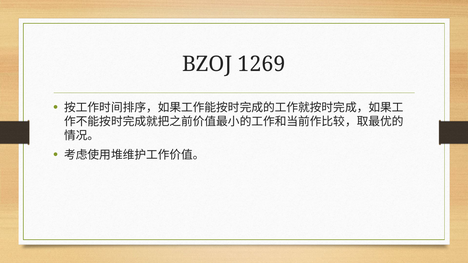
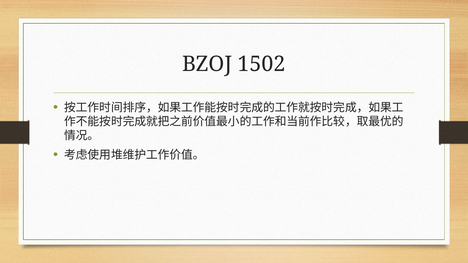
1269: 1269 -> 1502
